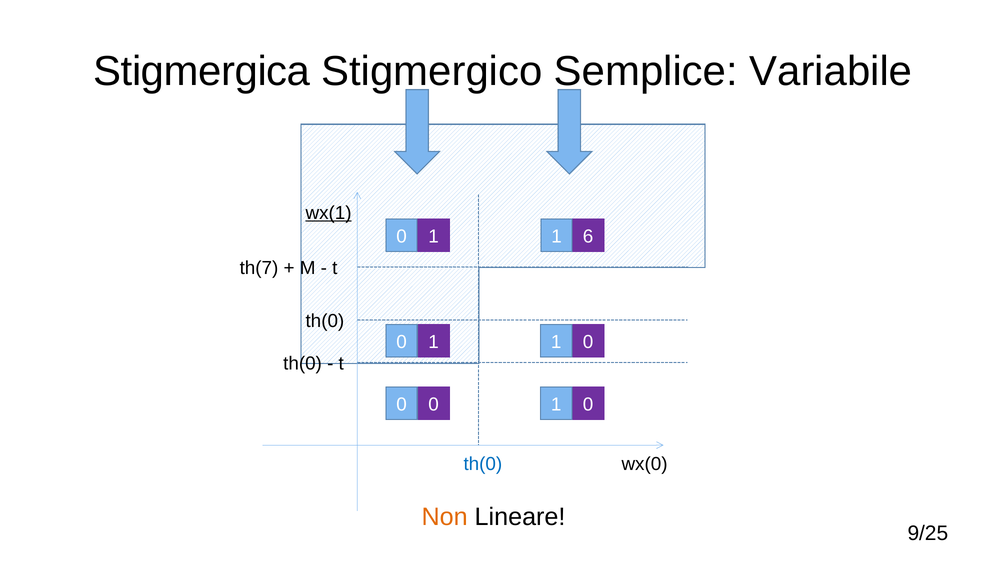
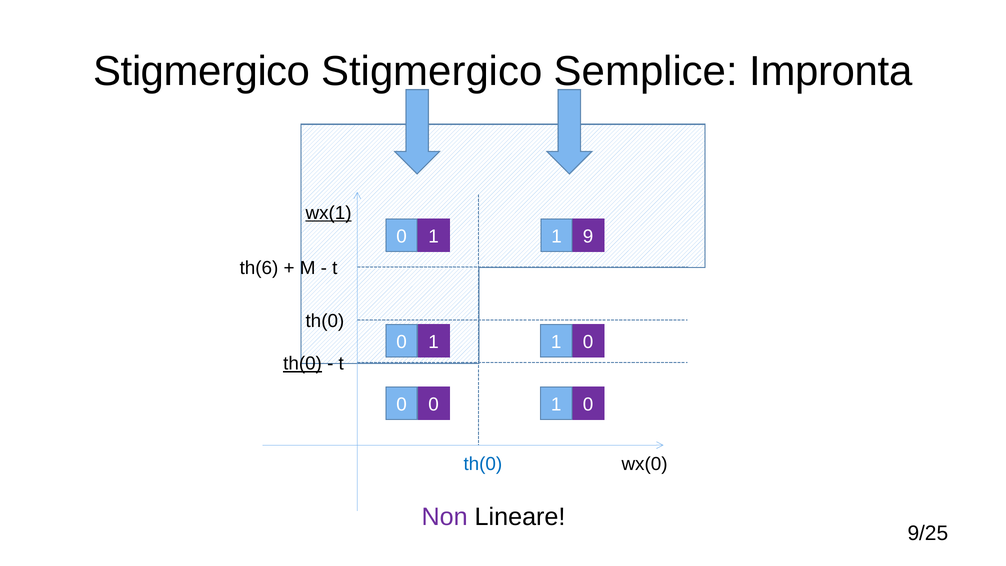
Stigmergica at (202, 72): Stigmergica -> Stigmergico
Variabile: Variabile -> Impronta
6: 6 -> 9
th(7: th(7 -> th(6
th(0 at (303, 364) underline: none -> present
Non colour: orange -> purple
